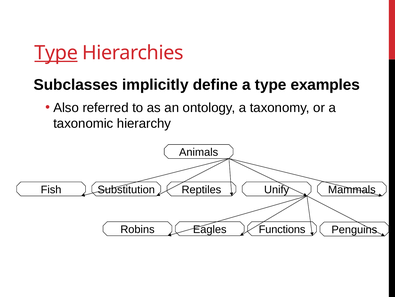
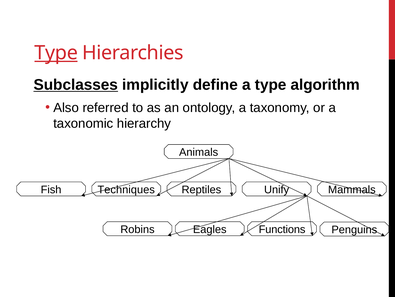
Subclasses underline: none -> present
examples: examples -> algorithm
Substitution: Substitution -> Techniques
